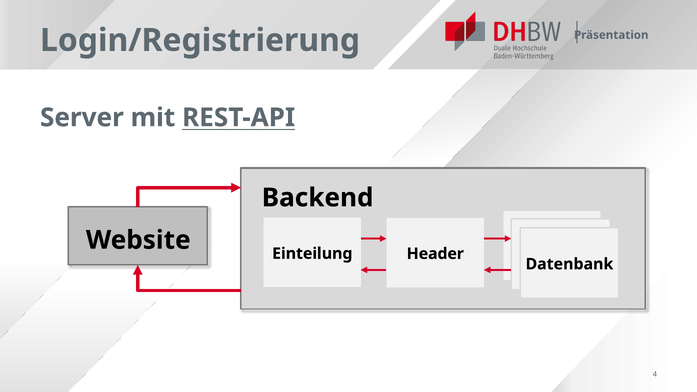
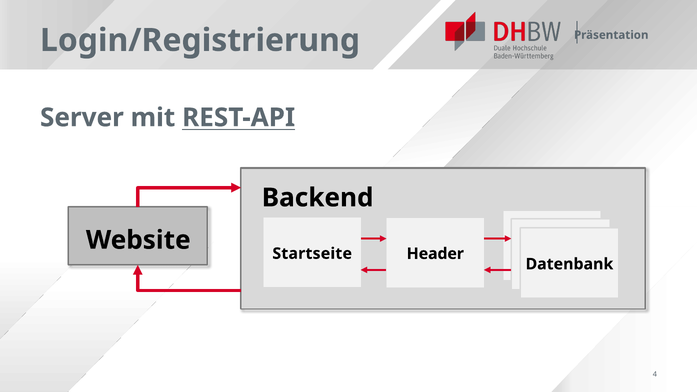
Einteilung: Einteilung -> Startseite
